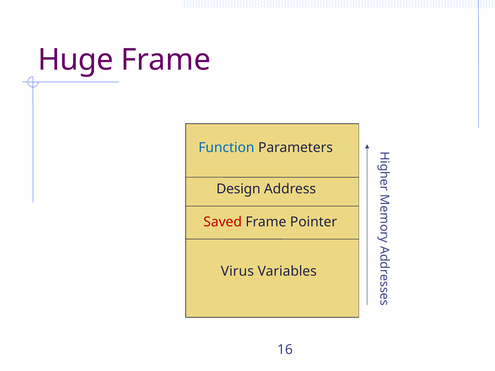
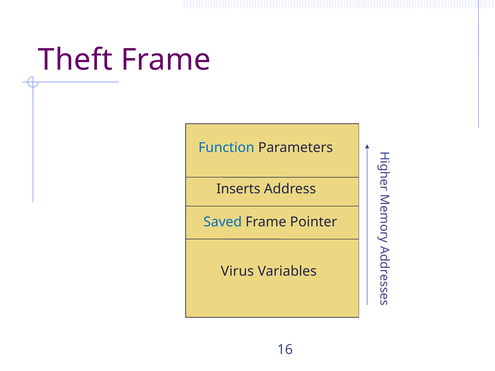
Huge: Huge -> Theft
Design: Design -> Inserts
Saved colour: red -> blue
